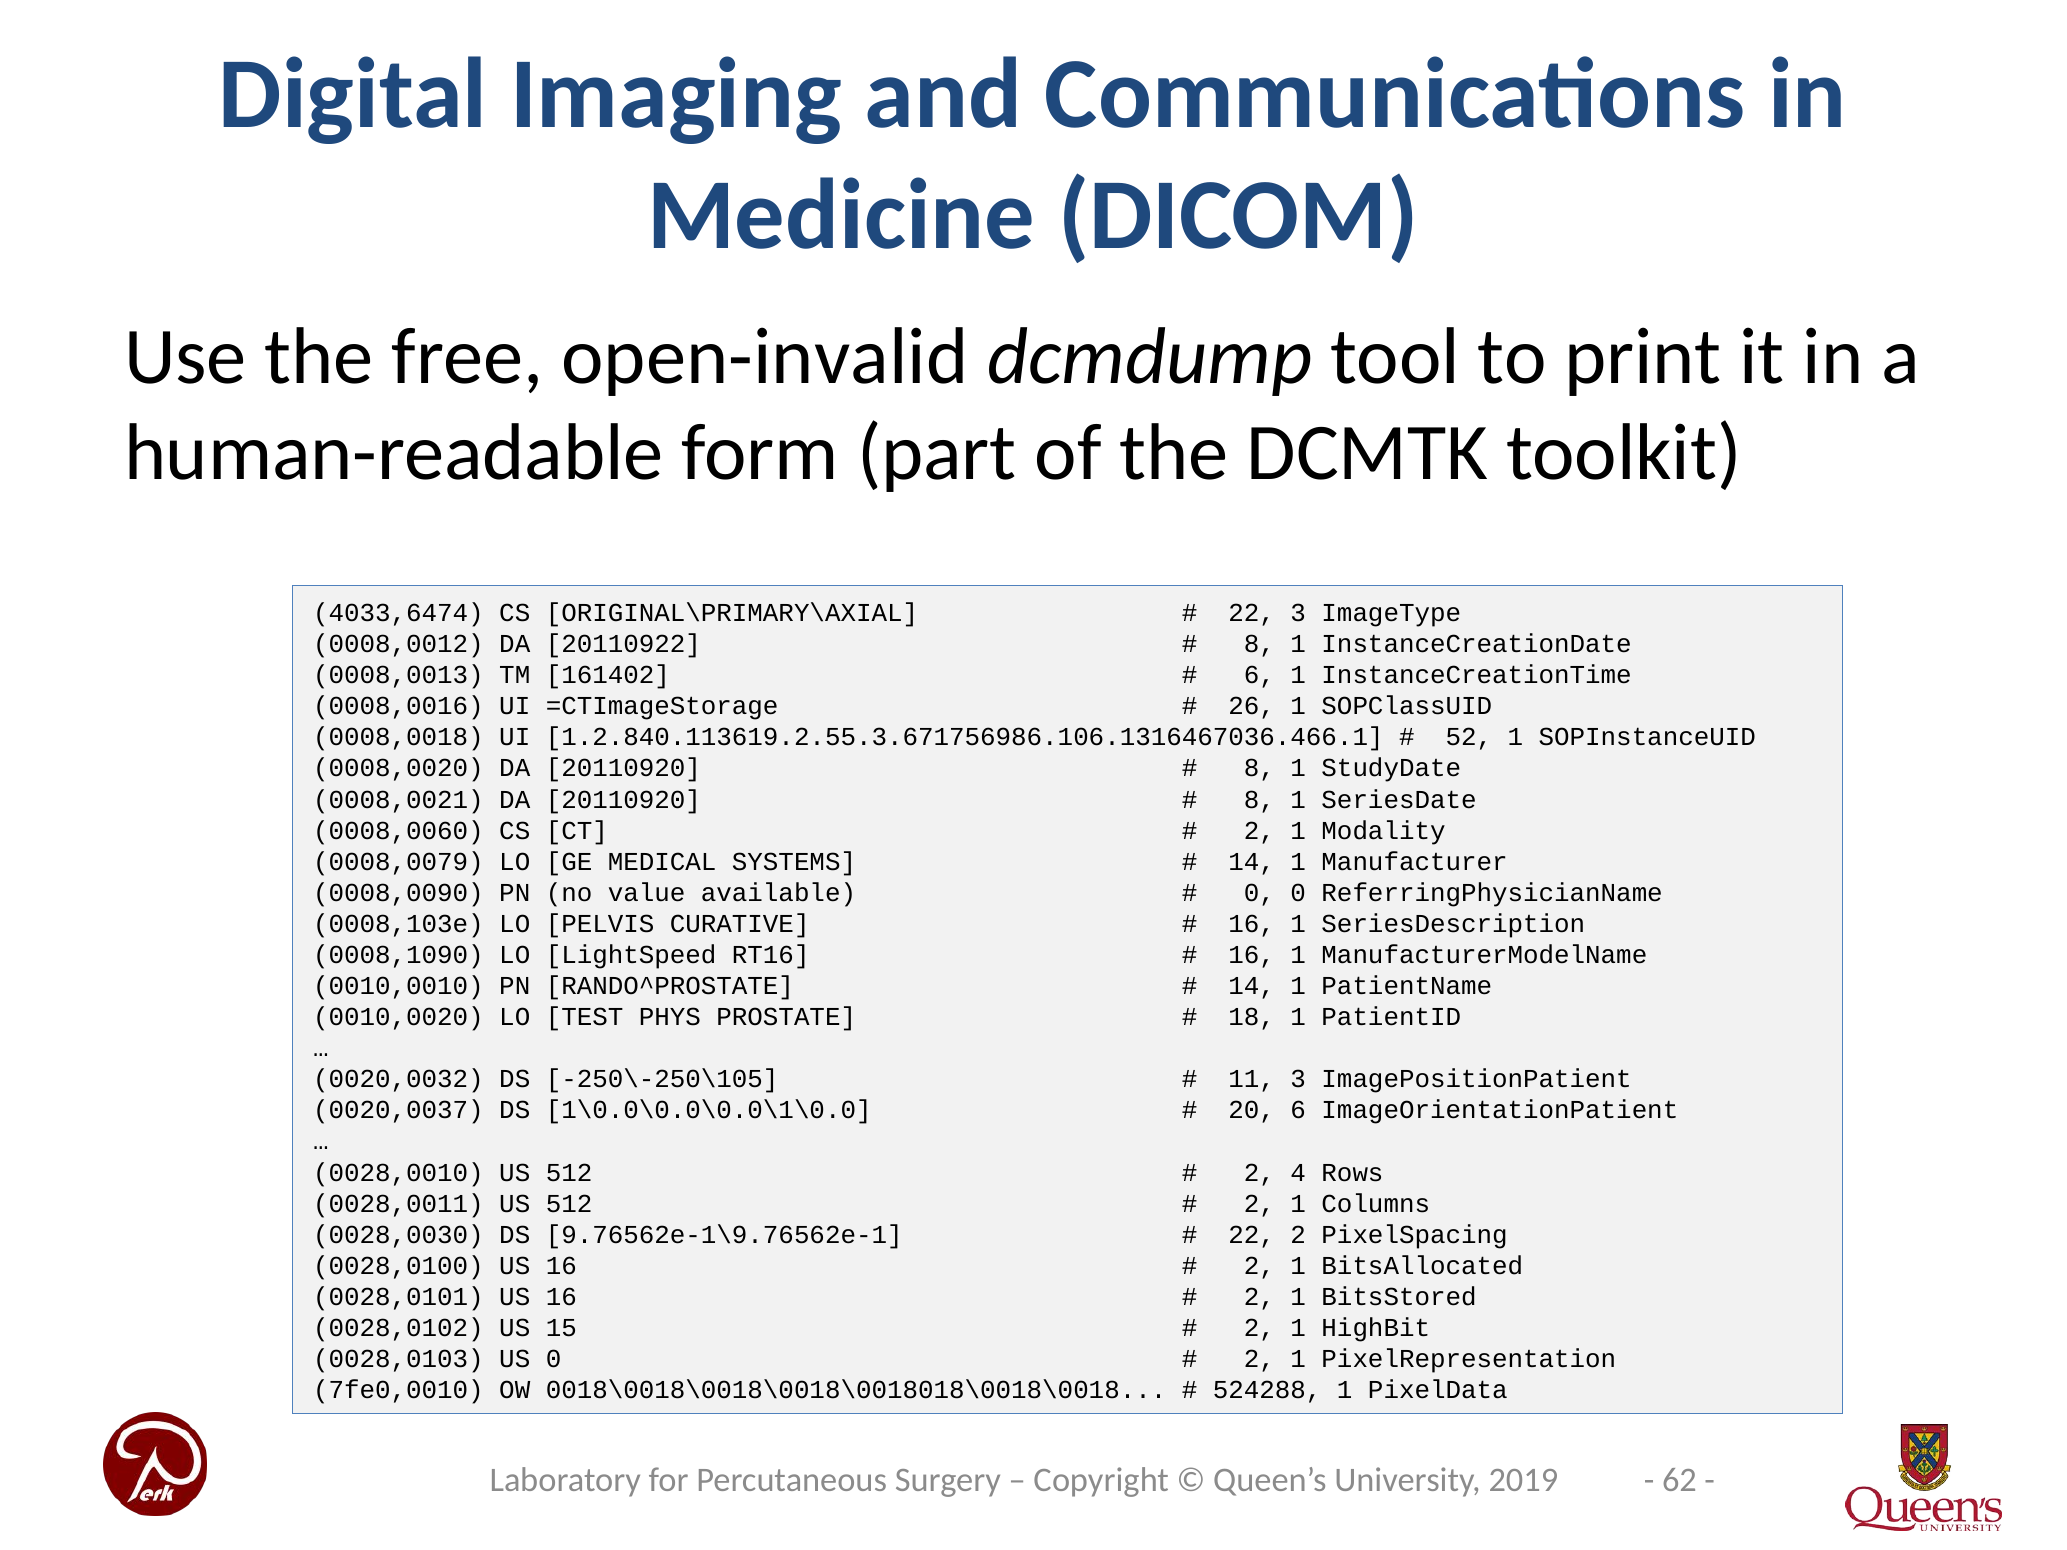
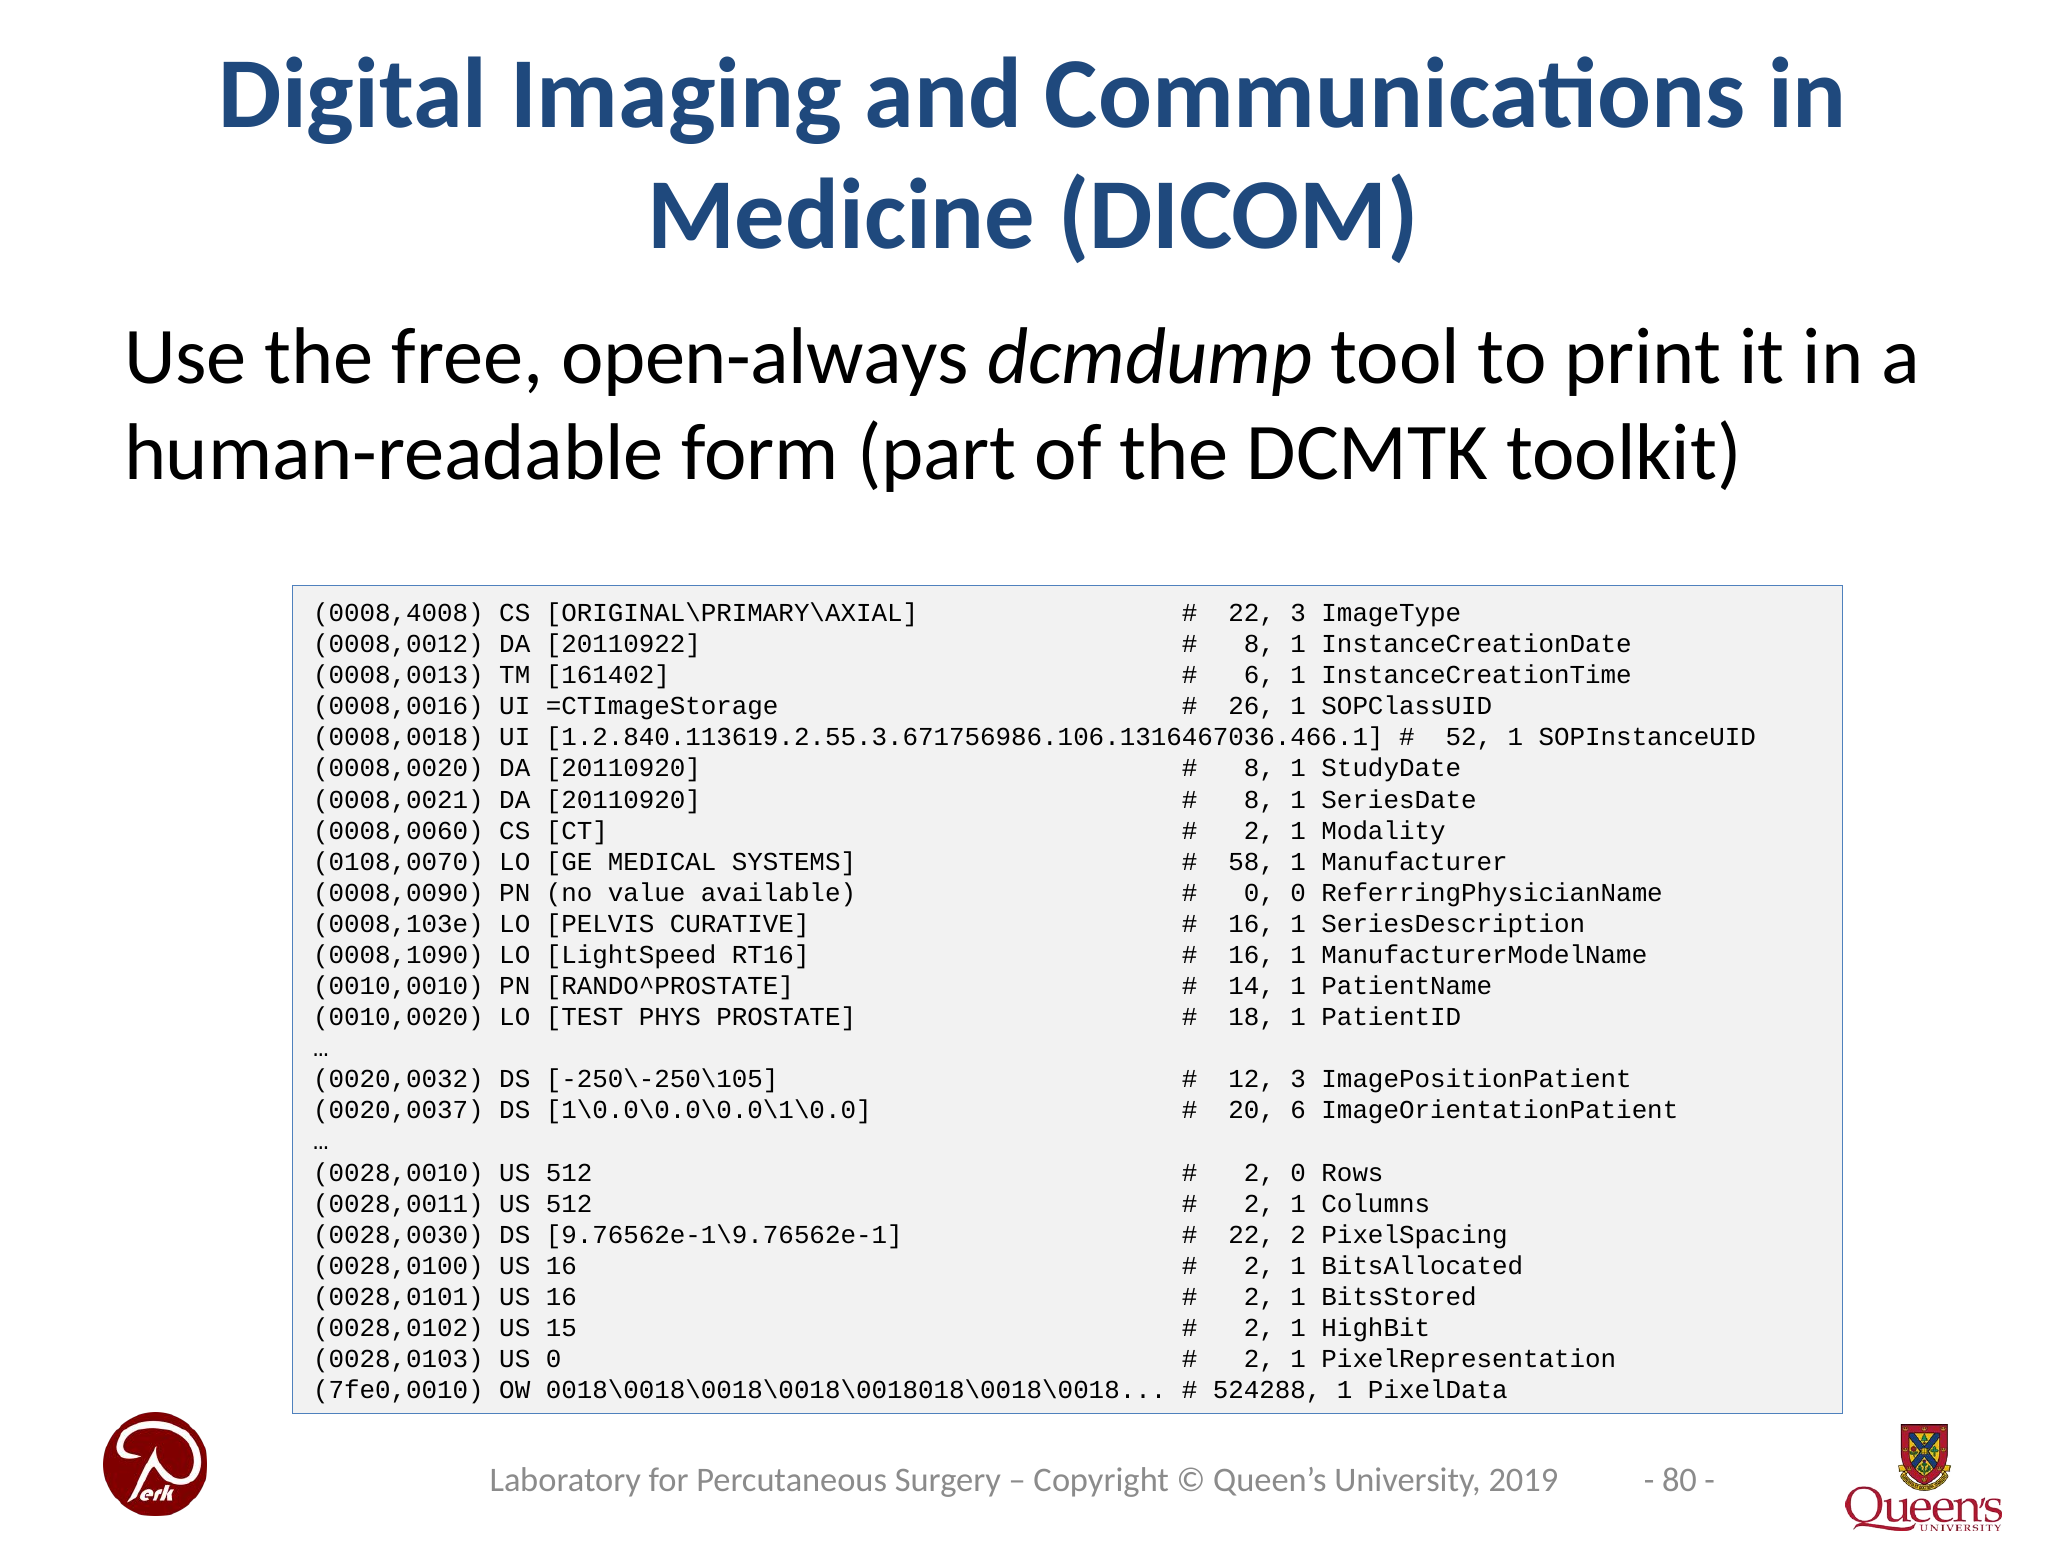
open-invalid: open-invalid -> open-always
4033,6474: 4033,6474 -> 0008,4008
0008,0079: 0008,0079 -> 0108,0070
14 at (1252, 862): 14 -> 58
11: 11 -> 12
2 4: 4 -> 0
62: 62 -> 80
